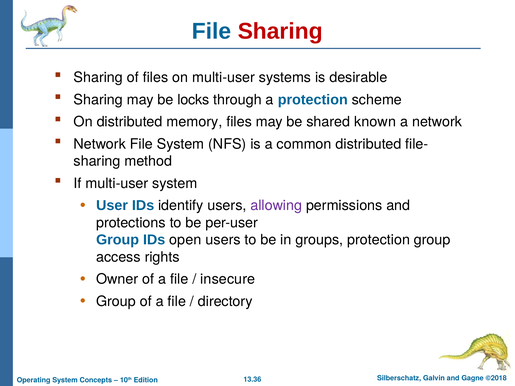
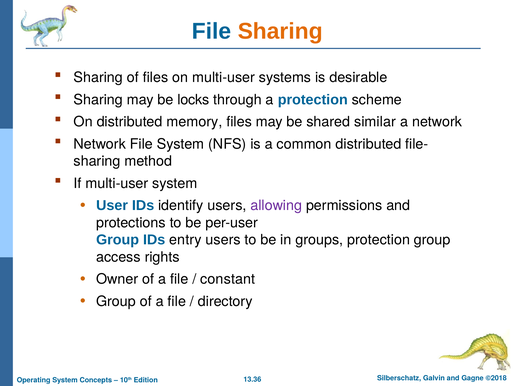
Sharing at (280, 31) colour: red -> orange
known: known -> similar
open: open -> entry
insecure: insecure -> constant
